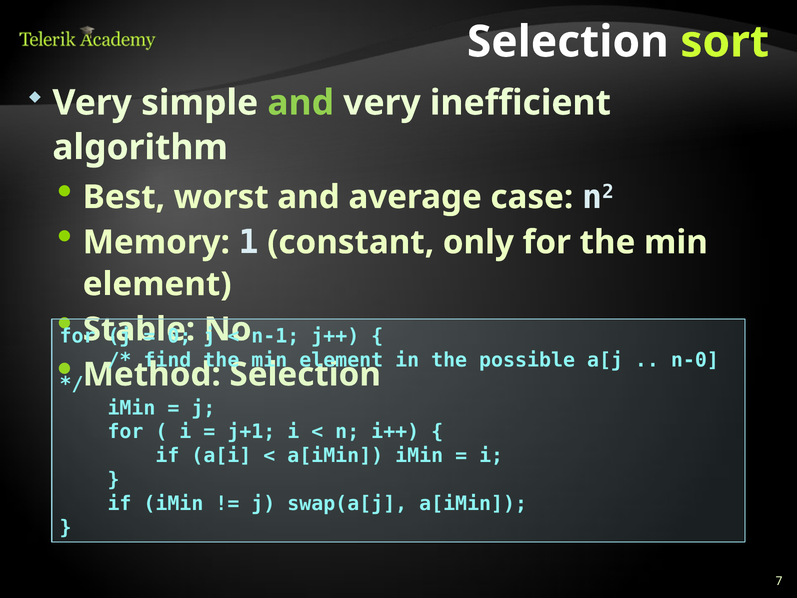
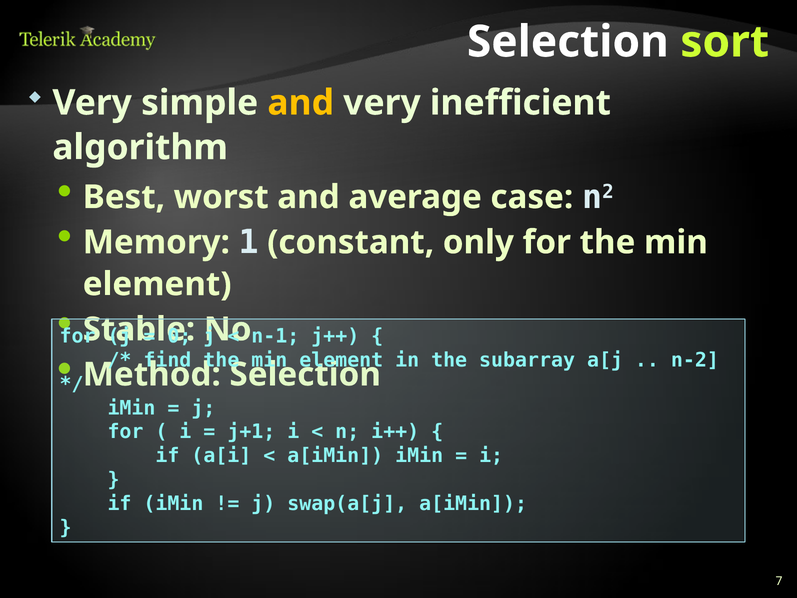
and at (301, 103) colour: light green -> yellow
possible: possible -> subarray
n-0: n-0 -> n-2
